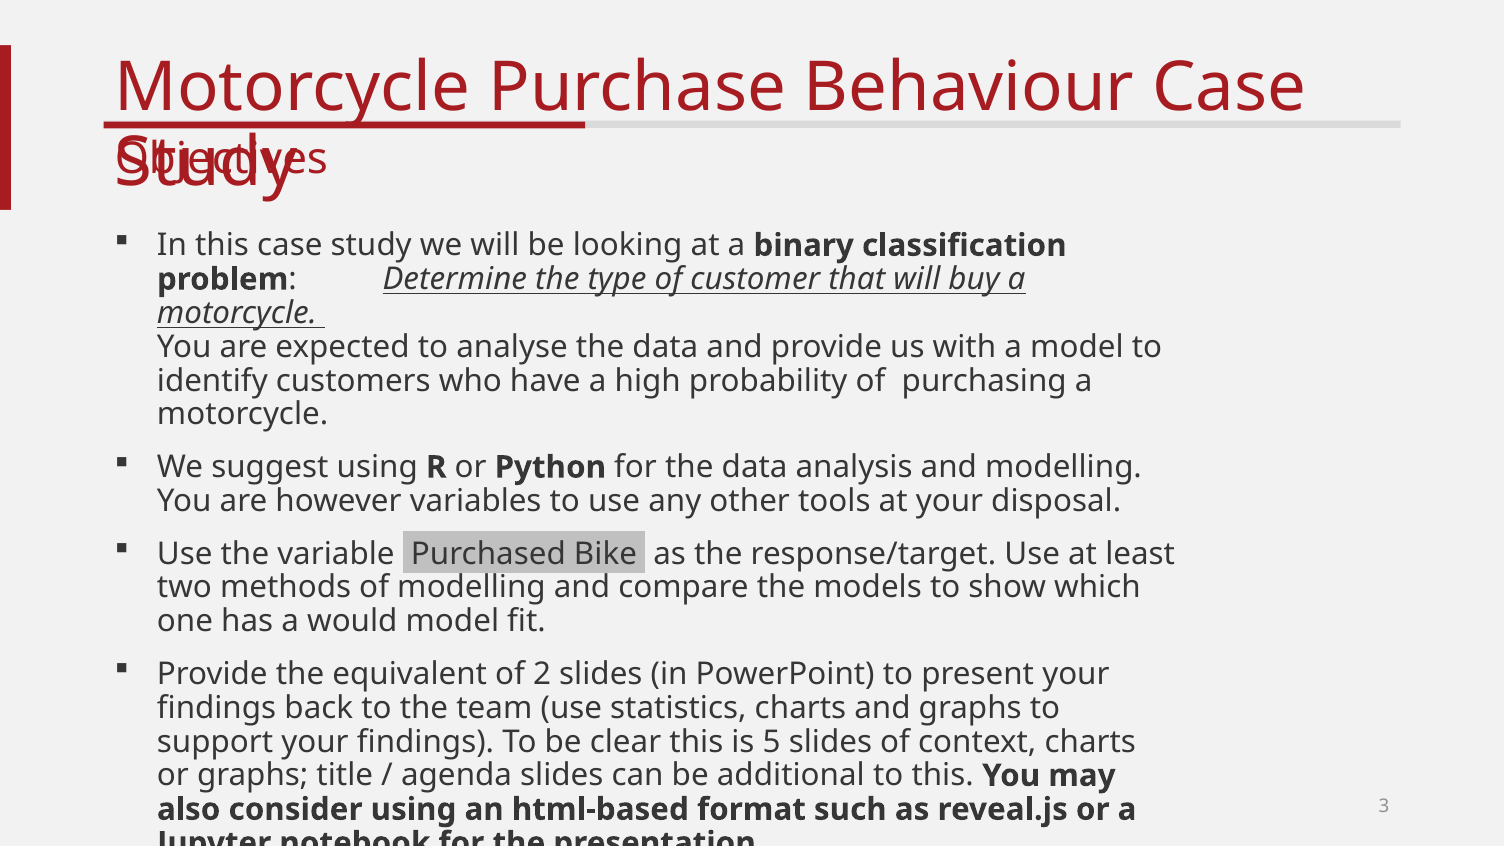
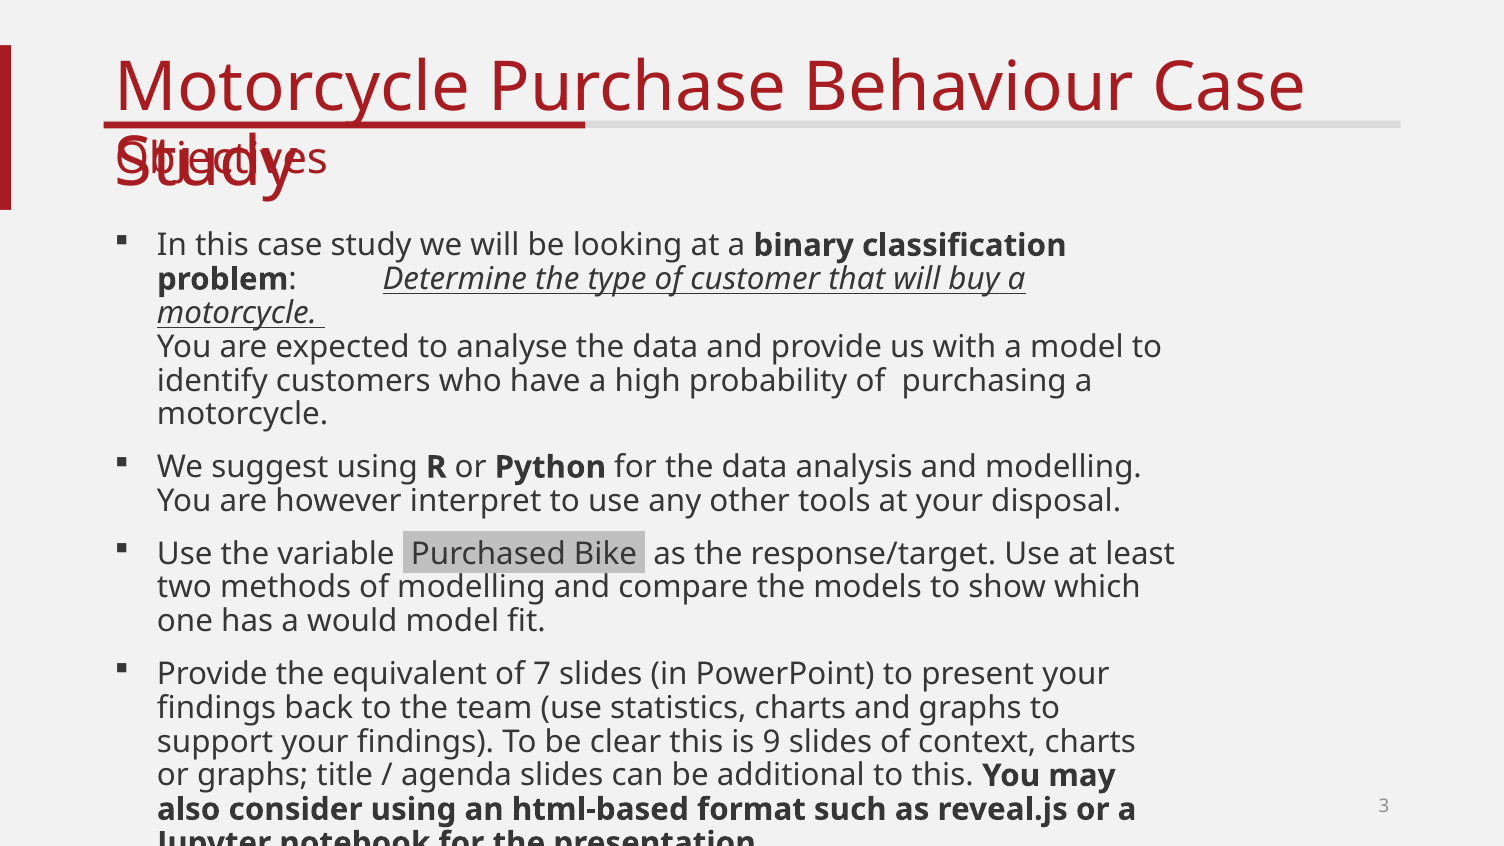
variables: variables -> interpret
2: 2 -> 7
5: 5 -> 9
